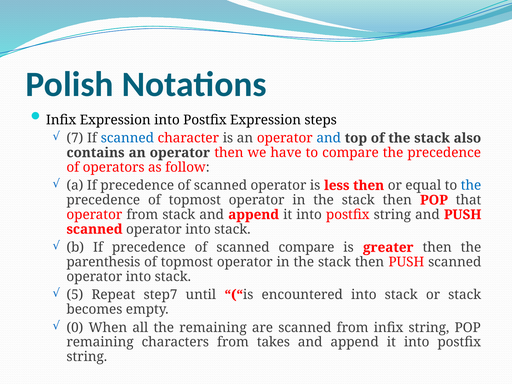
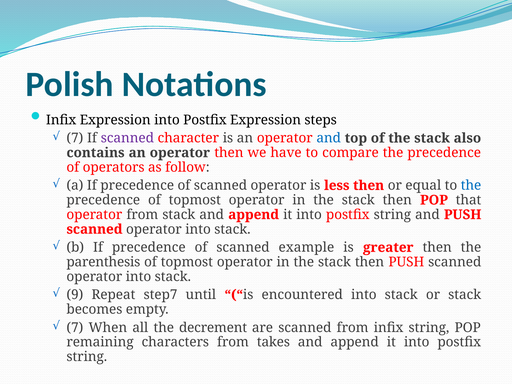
scanned at (127, 138) colour: blue -> purple
scanned compare: compare -> example
5: 5 -> 9
0 at (75, 328): 0 -> 7
the remaining: remaining -> decrement
